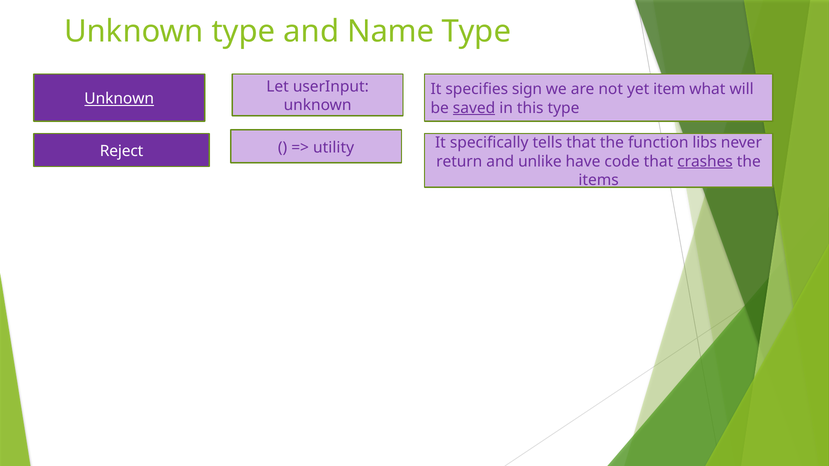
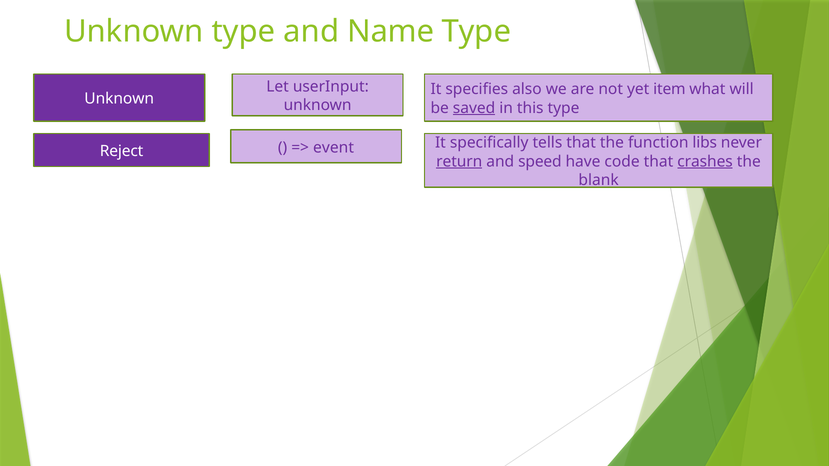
sign: sign -> also
Unknown at (119, 99) underline: present -> none
utility: utility -> event
return underline: none -> present
unlike: unlike -> speed
items: items -> blank
